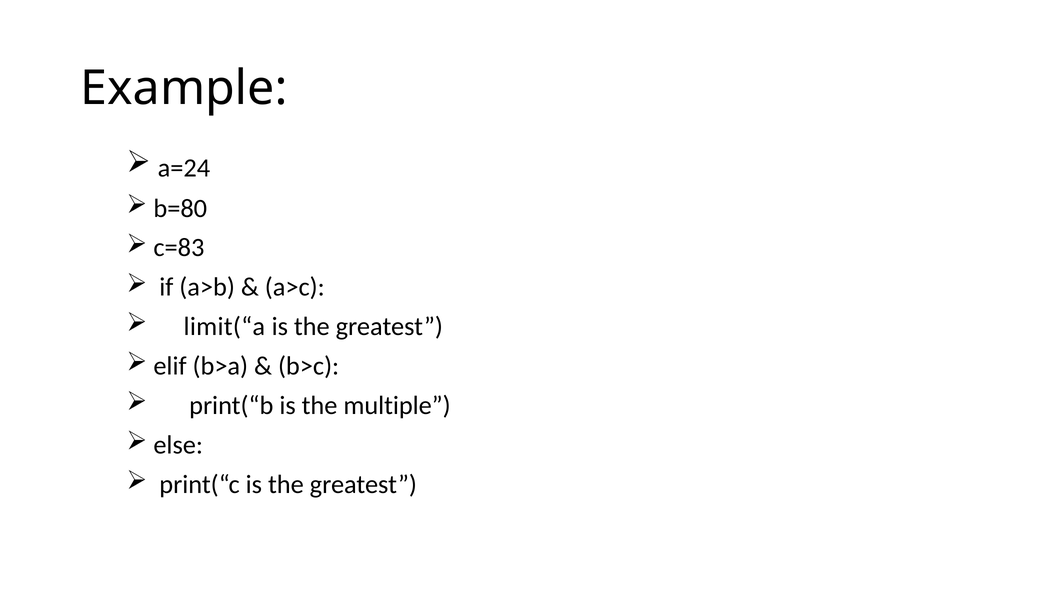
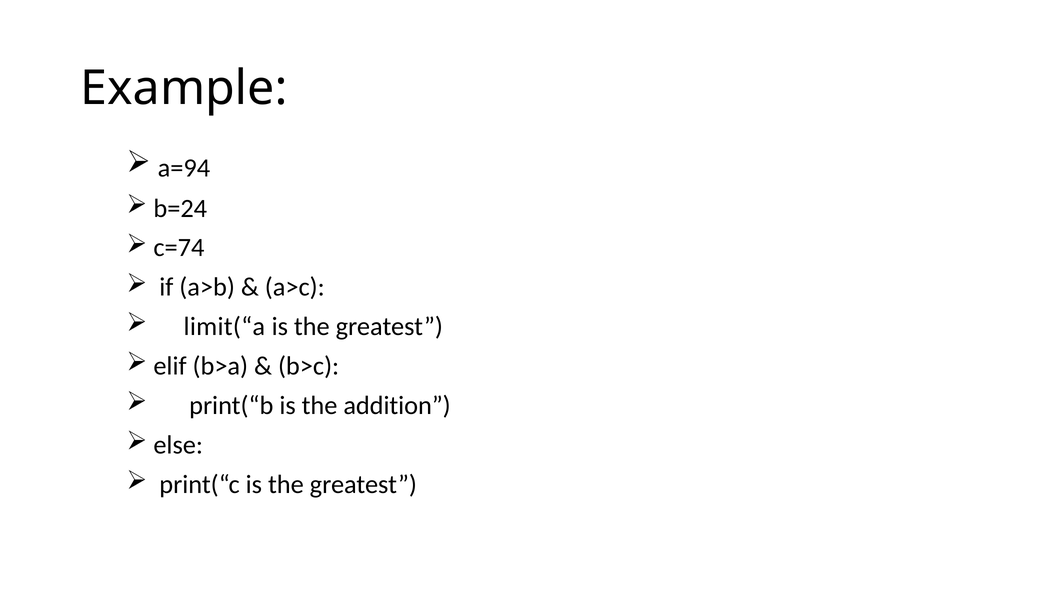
a=24: a=24 -> a=94
b=80: b=80 -> b=24
c=83: c=83 -> c=74
multiple: multiple -> addition
